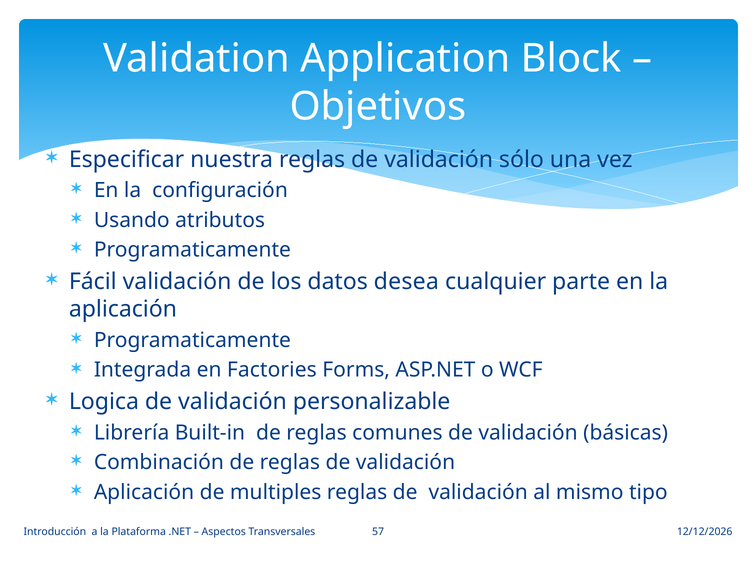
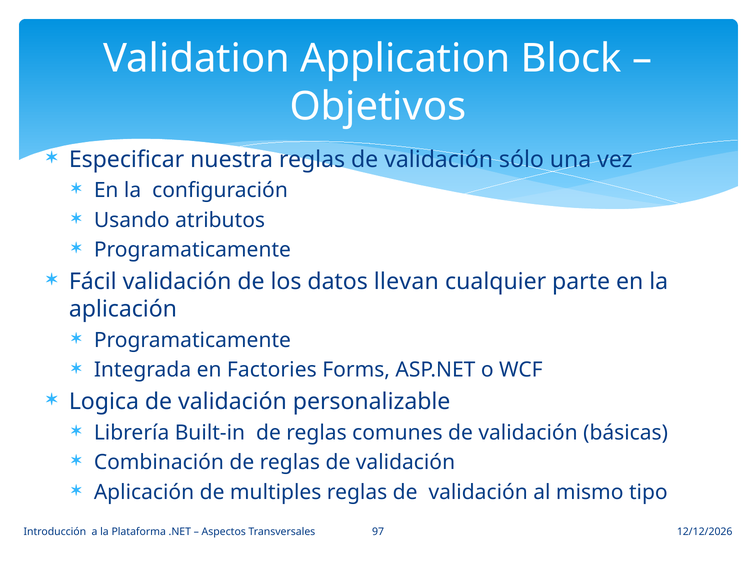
desea: desea -> llevan
57: 57 -> 97
